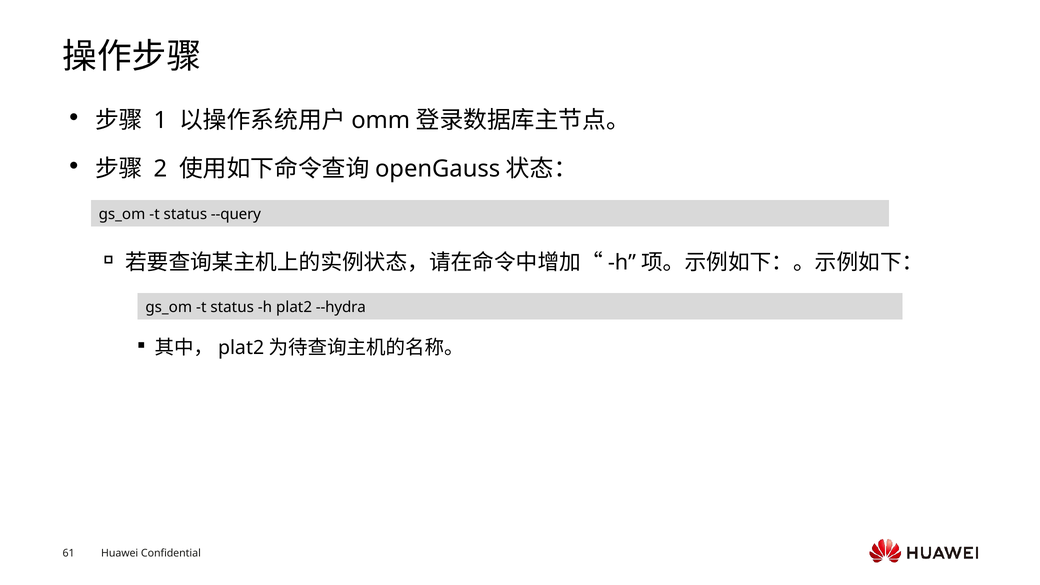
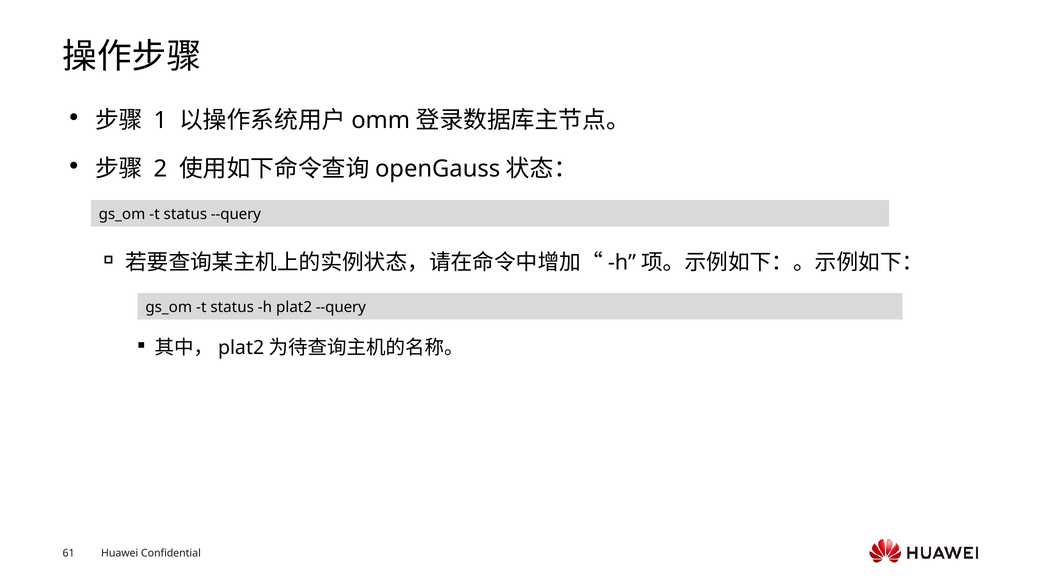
plat2 --hydra: --hydra -> --query
